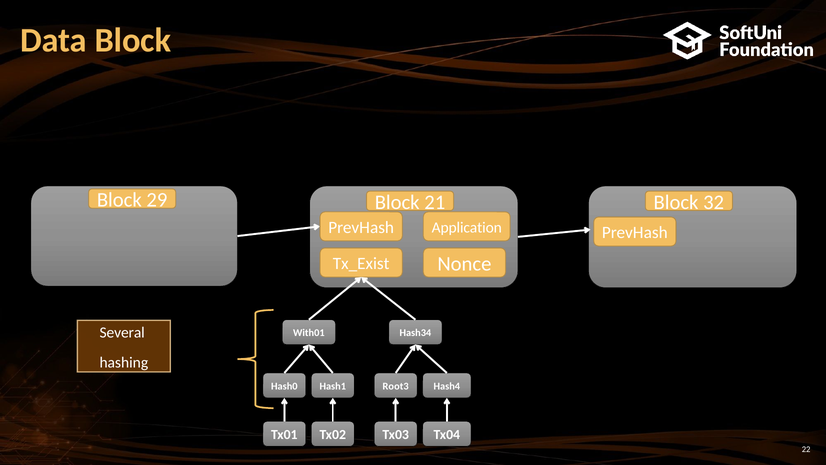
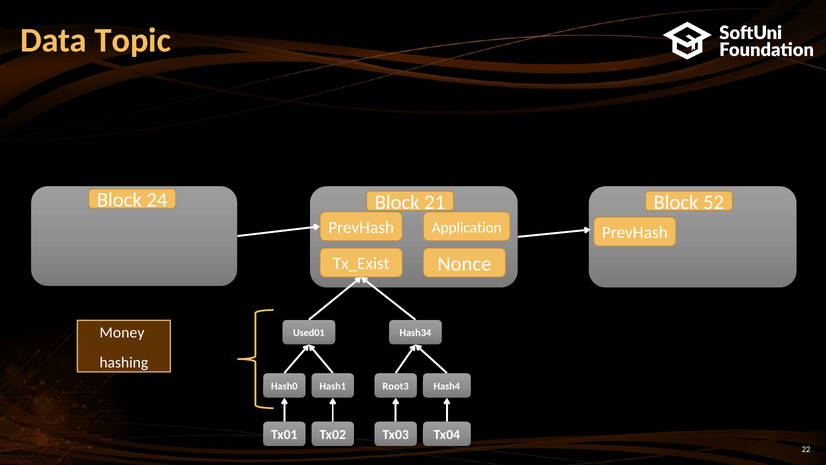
Data Block: Block -> Topic
29: 29 -> 24
32: 32 -> 52
Several: Several -> Money
With01: With01 -> Used01
